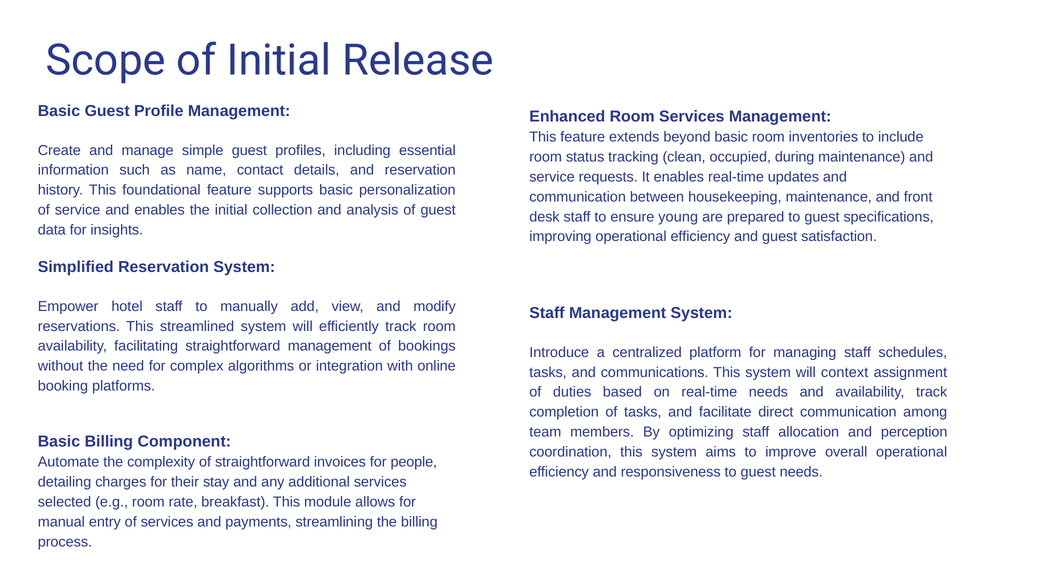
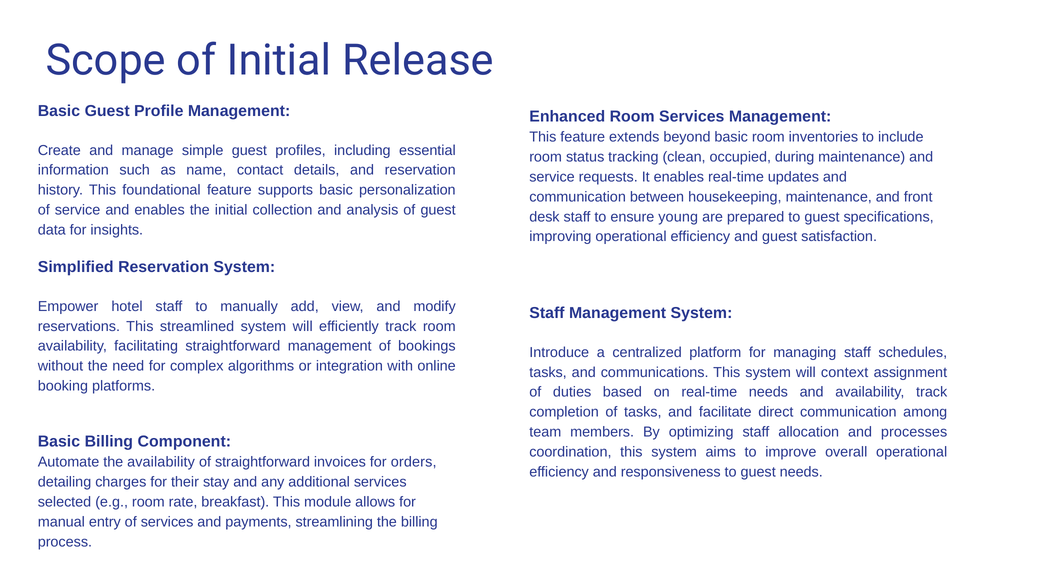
perception: perception -> processes
the complexity: complexity -> availability
people: people -> orders
